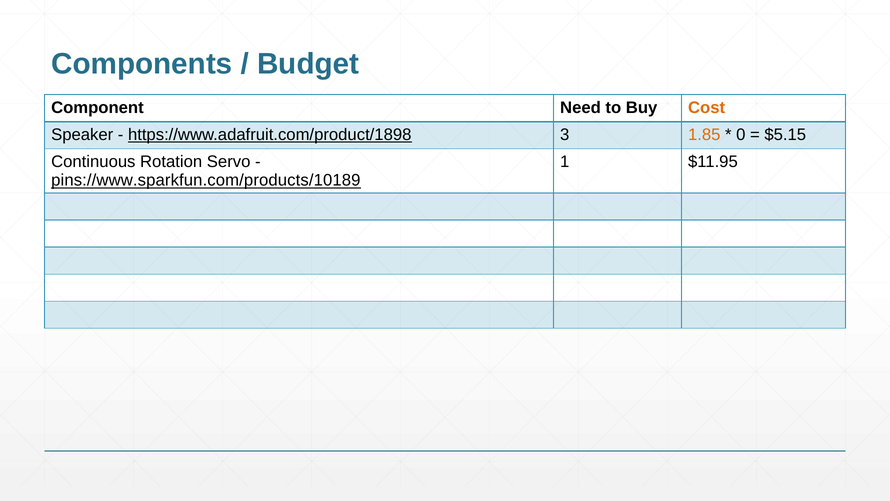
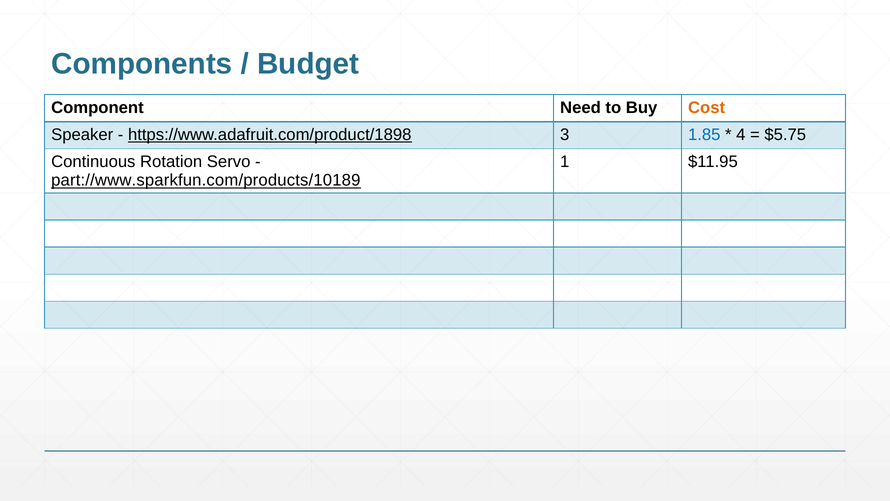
1.85 colour: orange -> blue
0: 0 -> 4
$5.15: $5.15 -> $5.75
pins://www.sparkfun.com/products/10189: pins://www.sparkfun.com/products/10189 -> part://www.sparkfun.com/products/10189
